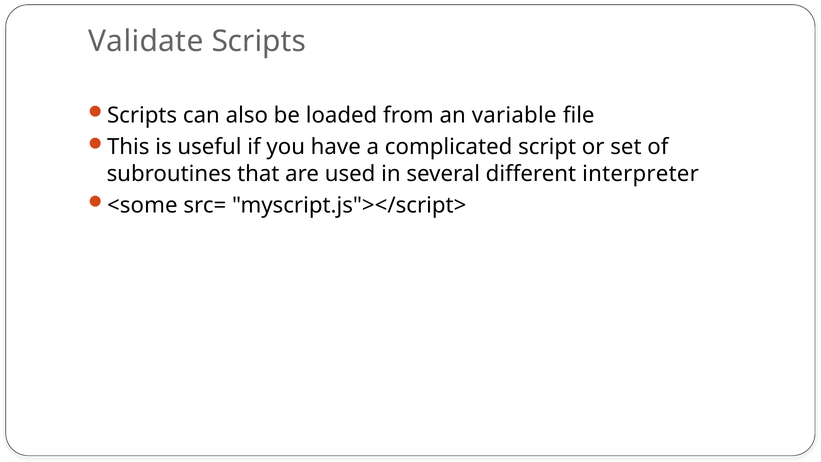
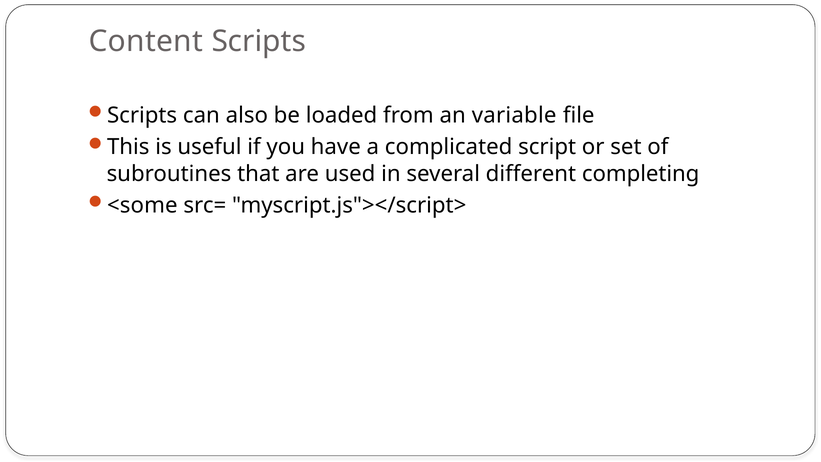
Validate: Validate -> Content
interpreter: interpreter -> completing
